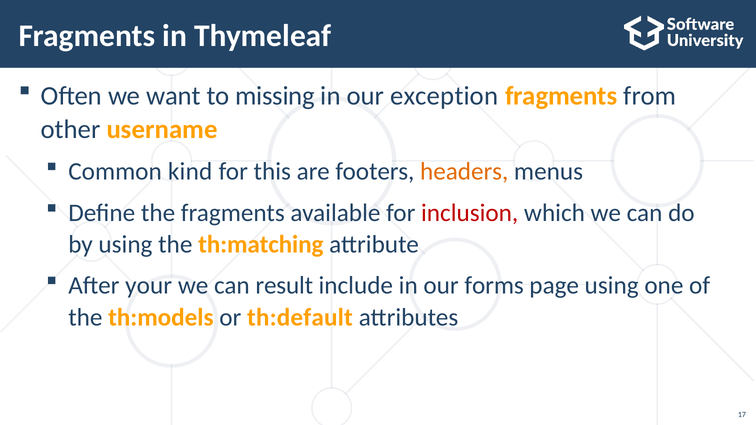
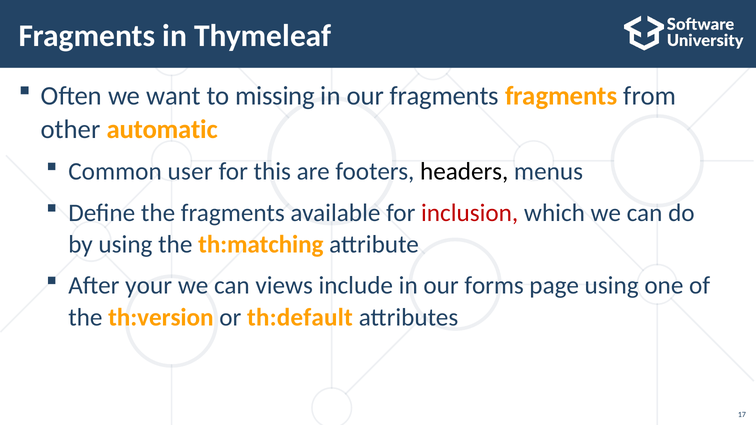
our exception: exception -> fragments
username: username -> automatic
kind: kind -> user
headers colour: orange -> black
result: result -> views
th:models: th:models -> th:version
